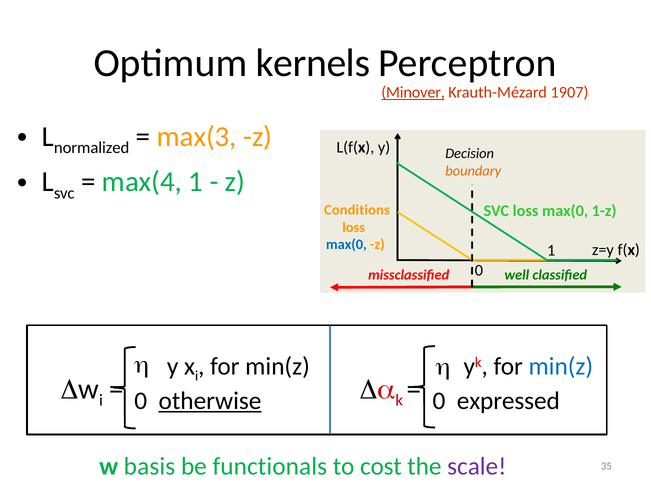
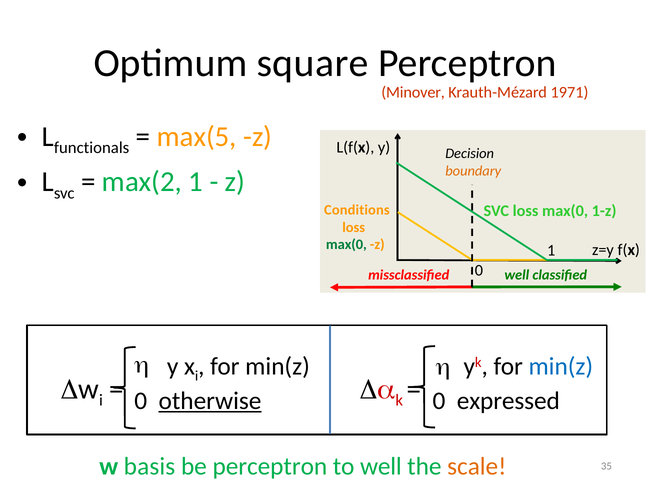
kernels: kernels -> square
Minover underline: present -> none
1907: 1907 -> 1971
normalized: normalized -> functionals
max(3: max(3 -> max(5
max(4: max(4 -> max(2
max(0 at (346, 245) colour: blue -> green
be functionals: functionals -> perceptron
to cost: cost -> well
scale colour: purple -> orange
